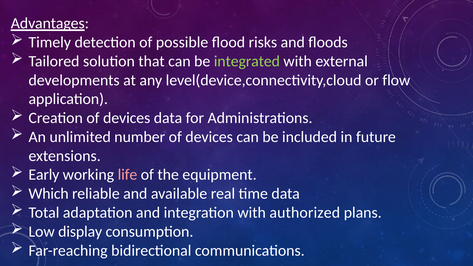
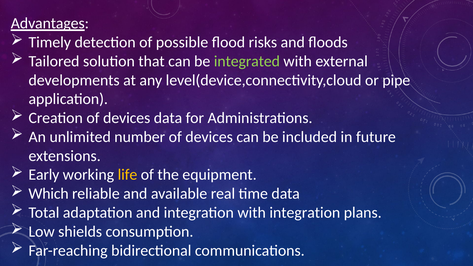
flow: flow -> pipe
life colour: pink -> yellow
with authorized: authorized -> integration
display: display -> shields
